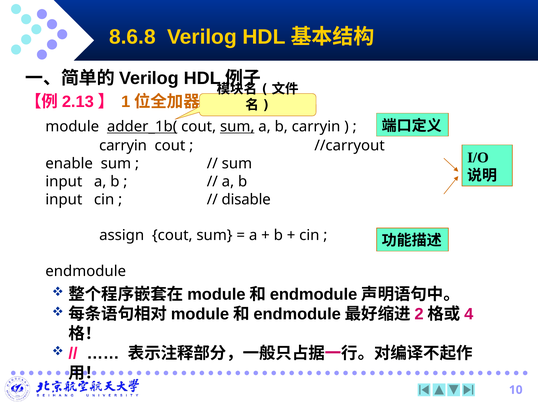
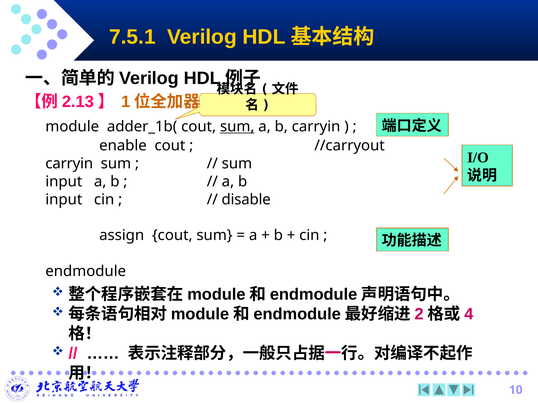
8.6.8: 8.6.8 -> 7.5.1
adder_1b( underline: present -> none
carryin at (123, 146): carryin -> enable
enable at (69, 164): enable -> carryin
